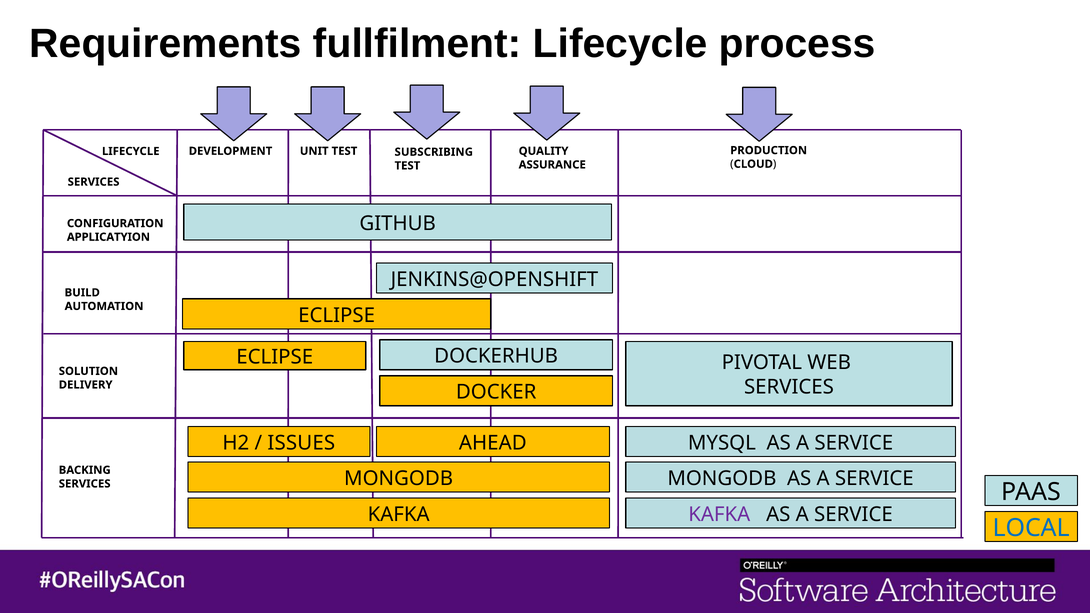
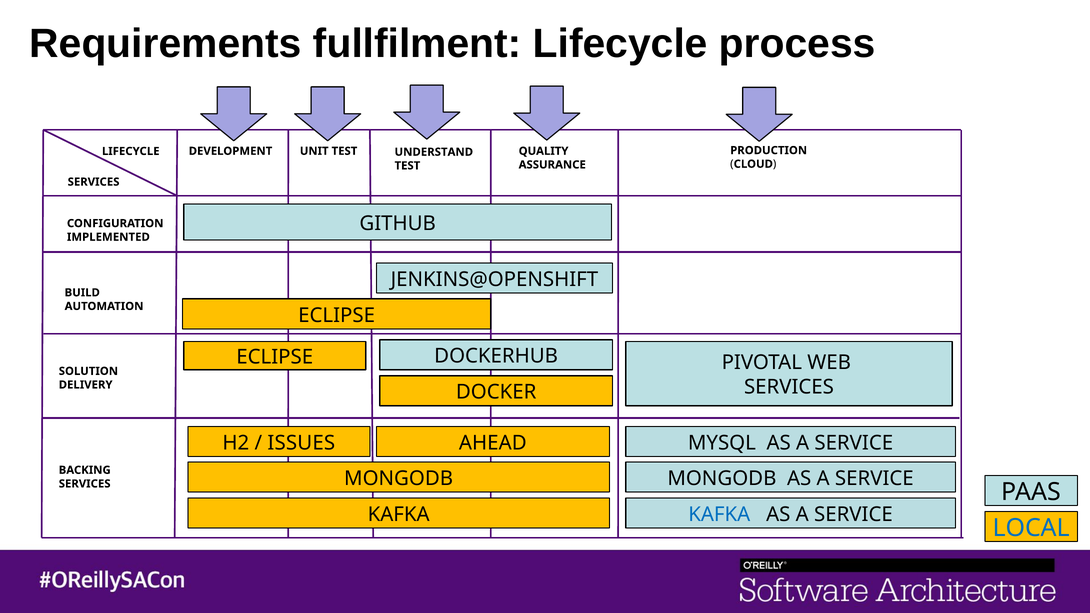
SUBSCRIBING: SUBSCRIBING -> UNDERSTAND
APPLICATYION: APPLICATYION -> IMPLEMENTED
KAFKA at (719, 515) colour: purple -> blue
